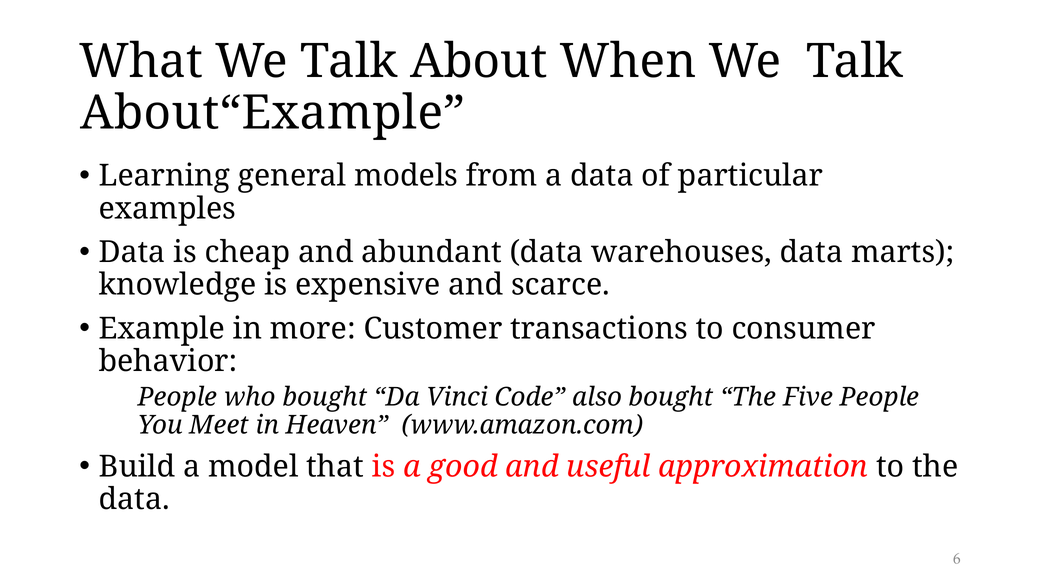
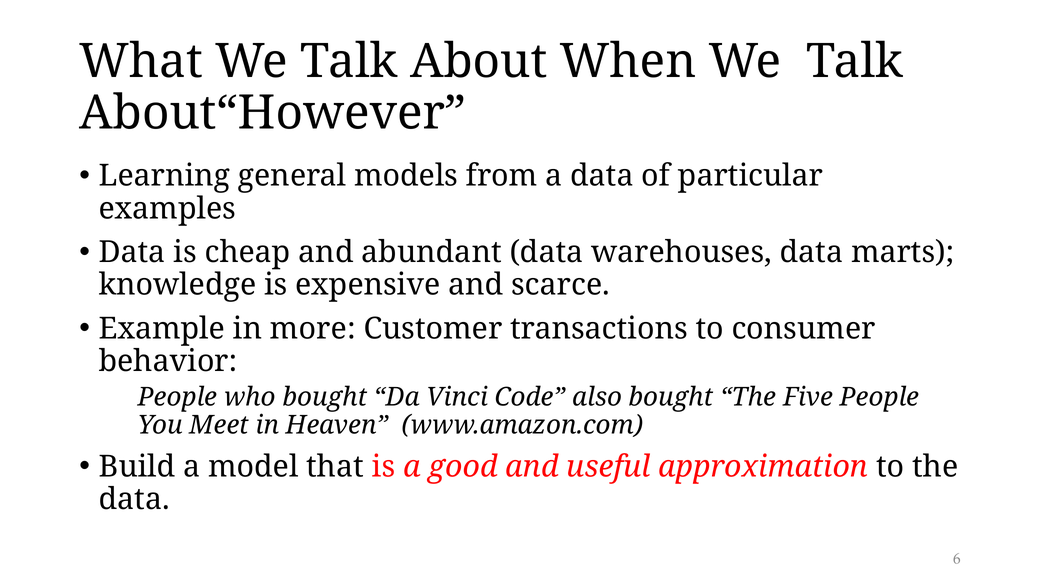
About“Example: About“Example -> About“However
